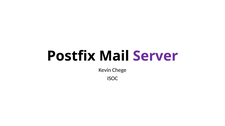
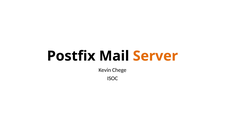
Server colour: purple -> orange
